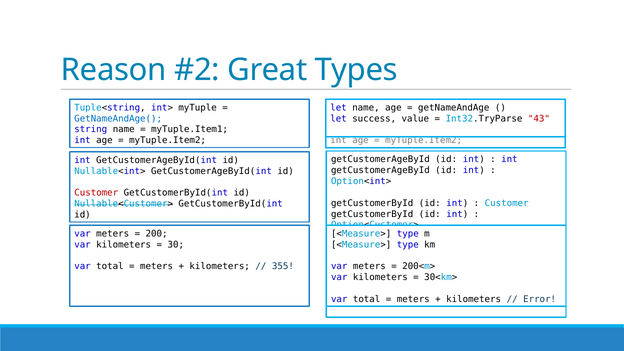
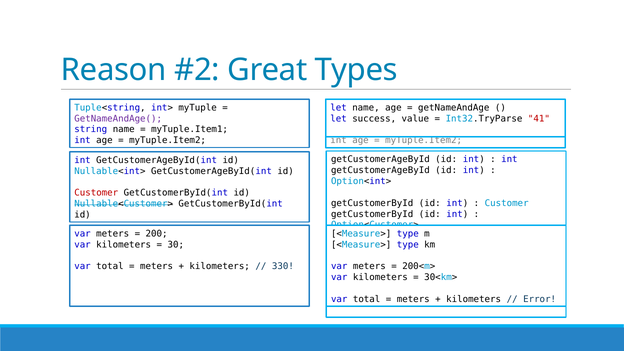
GetNameAndAge( at (118, 119) colour: blue -> purple
43: 43 -> 41
355: 355 -> 330
